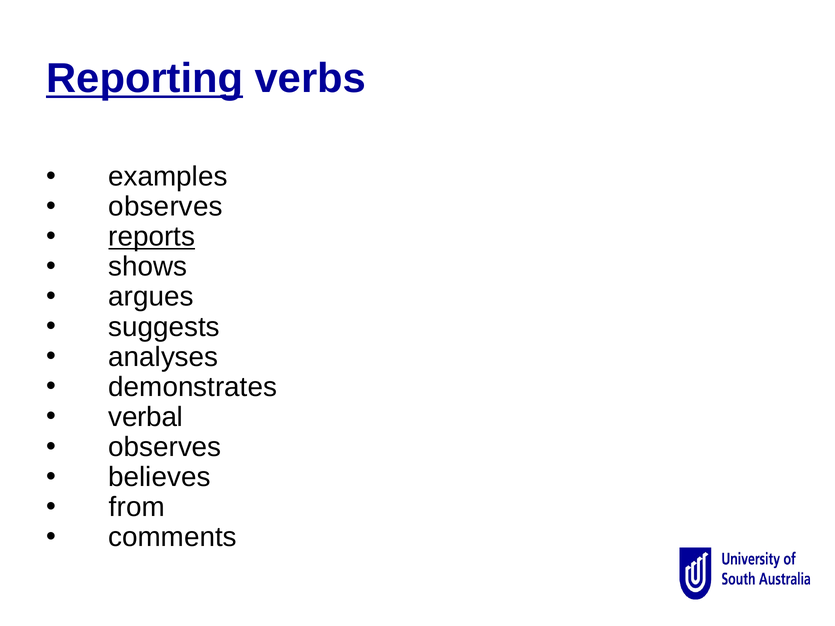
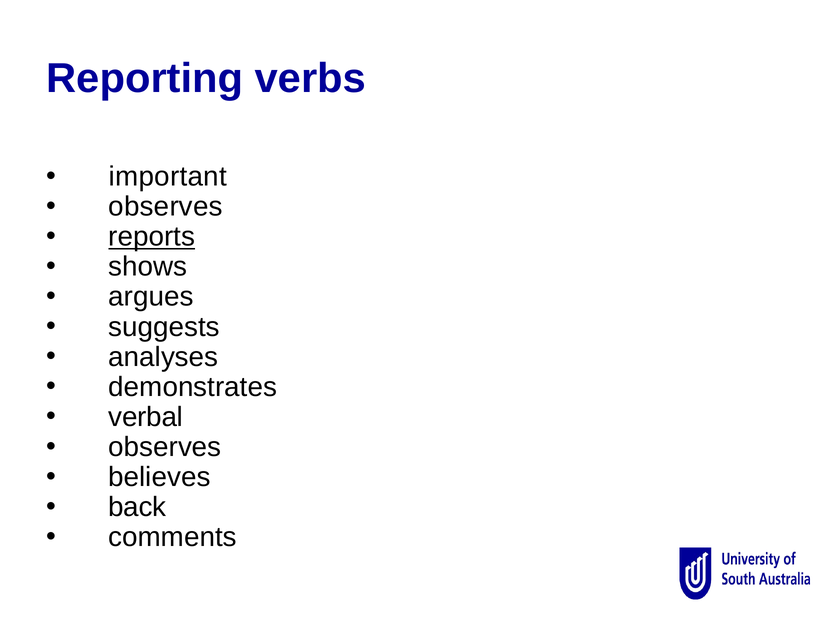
Reporting underline: present -> none
examples: examples -> important
from: from -> back
